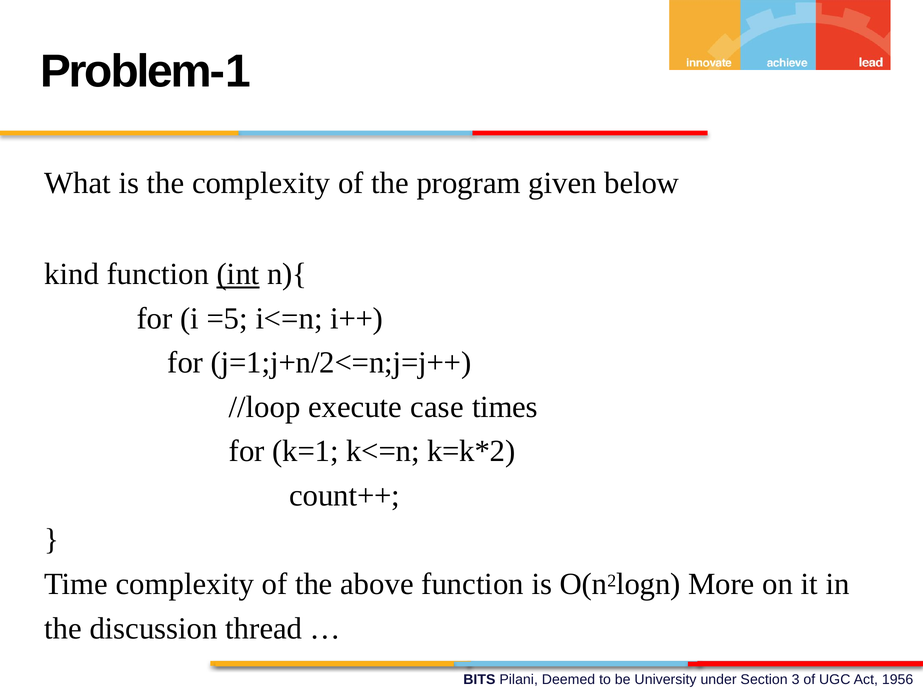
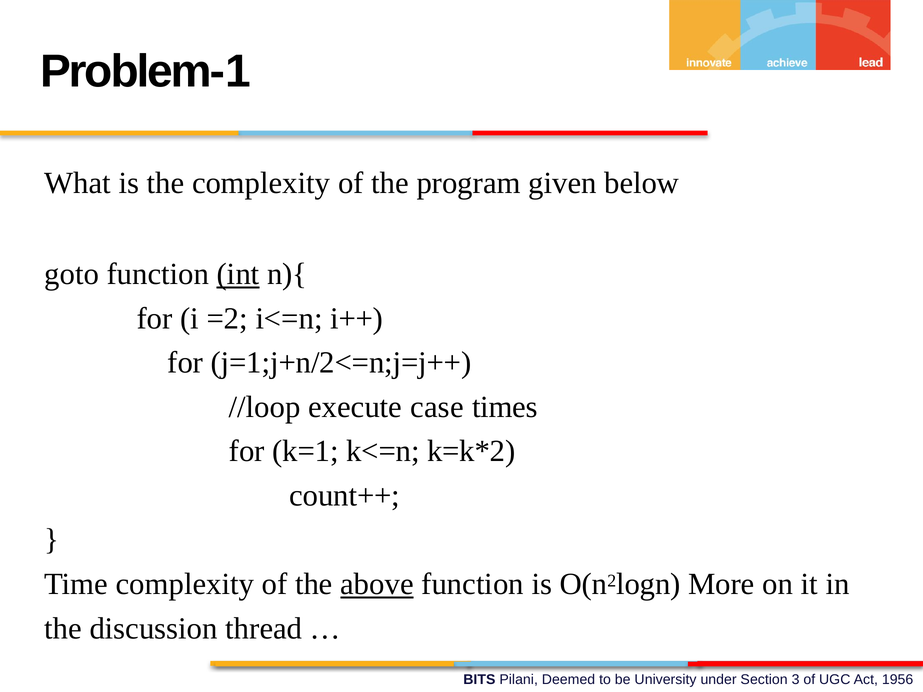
kind: kind -> goto
=5: =5 -> =2
above underline: none -> present
